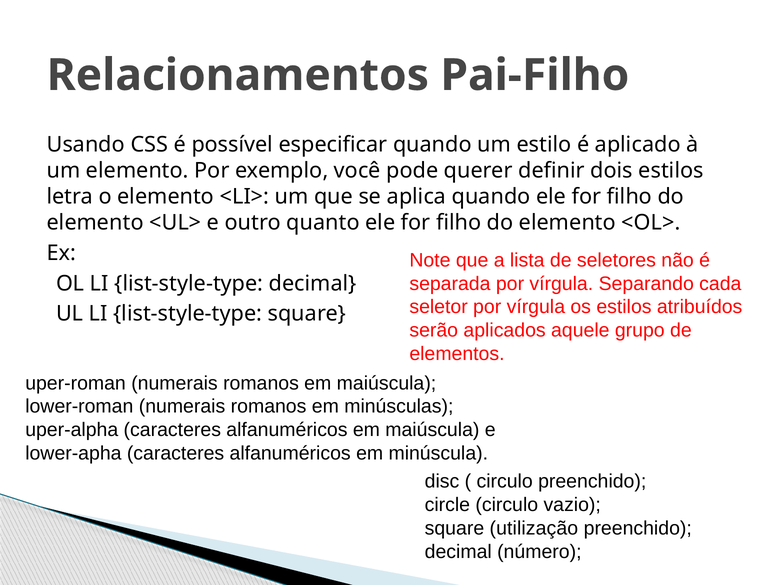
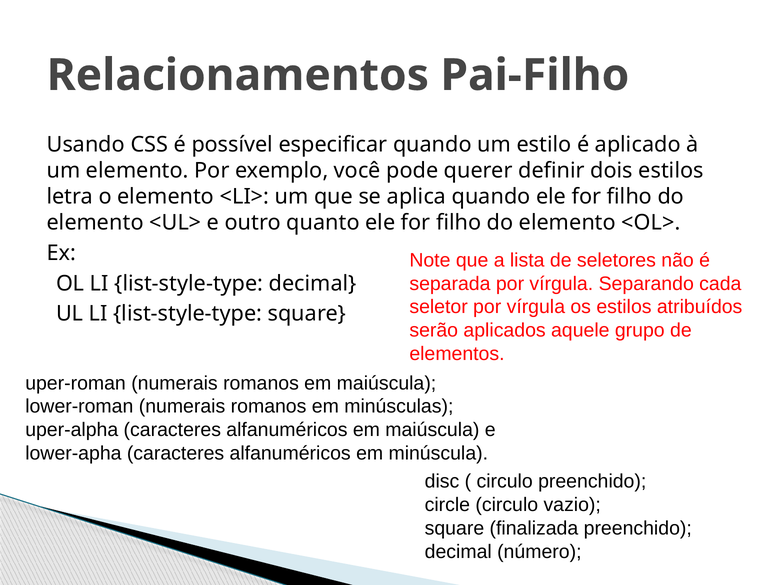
utilização: utilização -> finalizada
